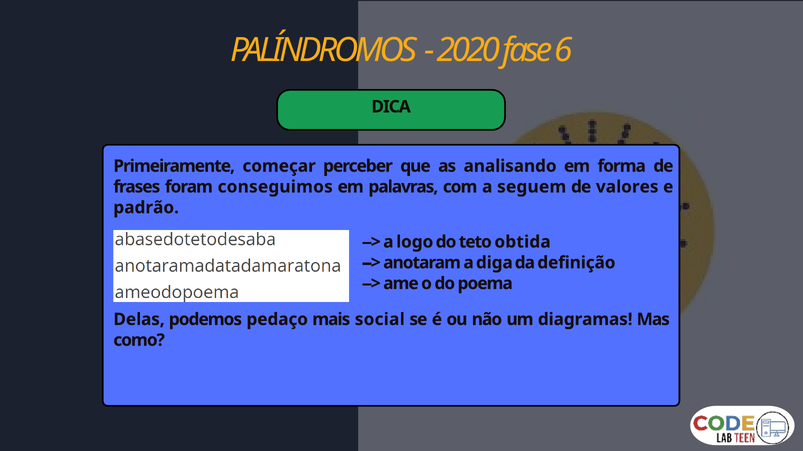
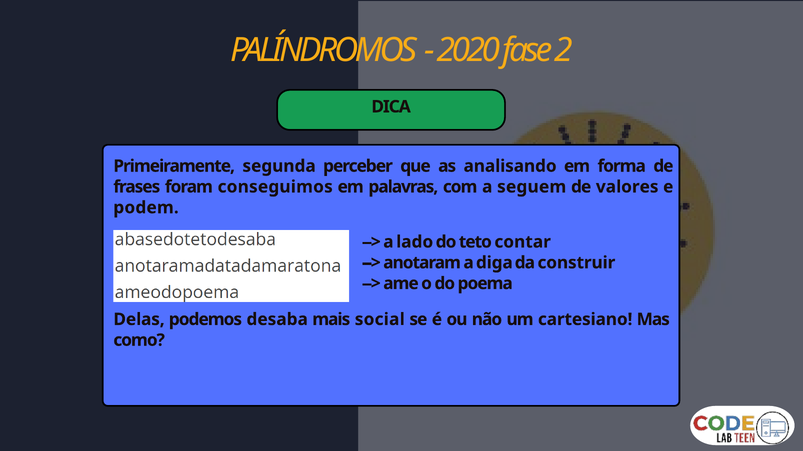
6: 6 -> 2
começar: começar -> segunda
padrão: padrão -> podem
logo: logo -> lado
obtida: obtida -> contar
definição: definição -> construir
pedaço: pedaço -> desaba
diagramas: diagramas -> cartesiano
